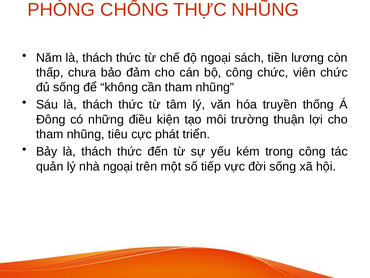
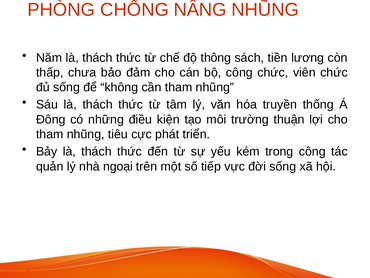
THỰC: THỰC -> NÂNG
độ ngoại: ngoại -> thông
